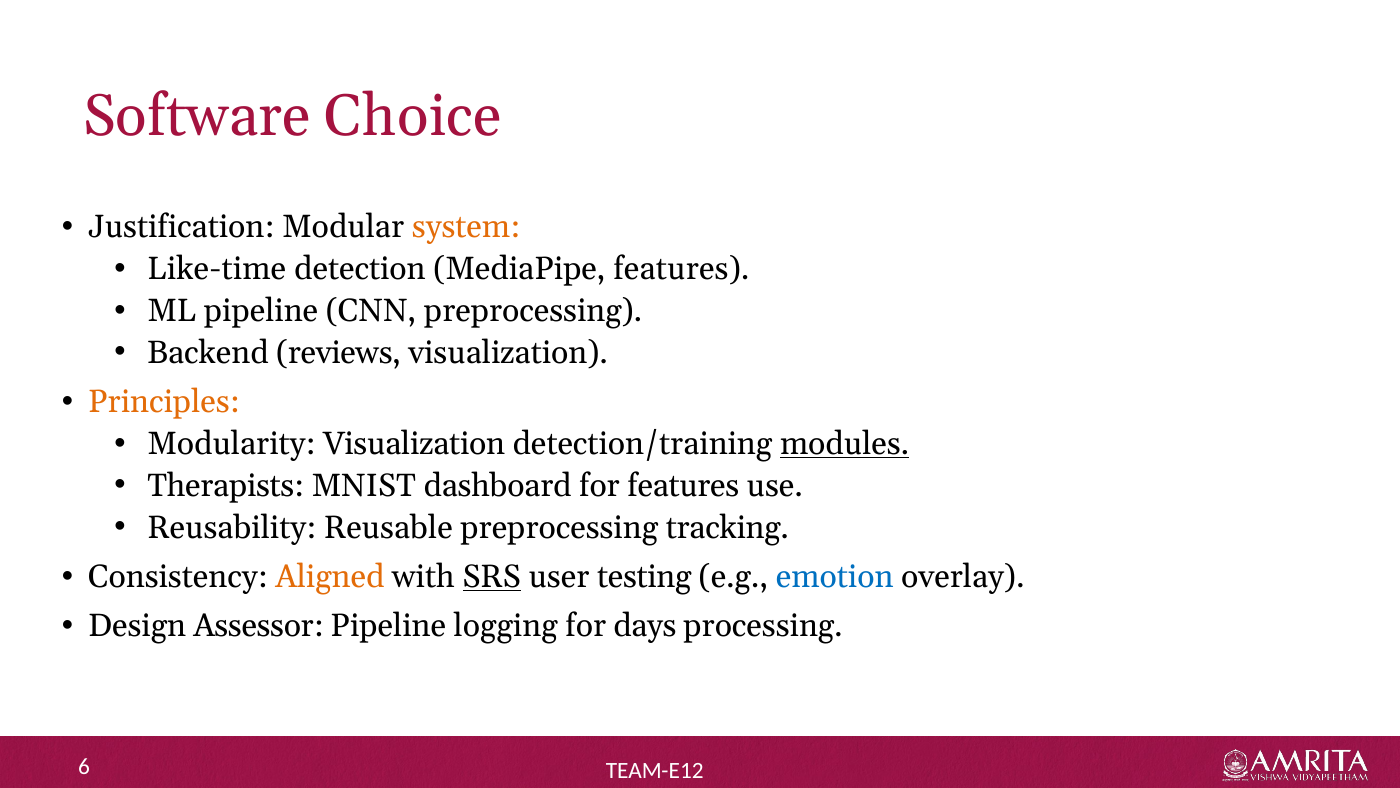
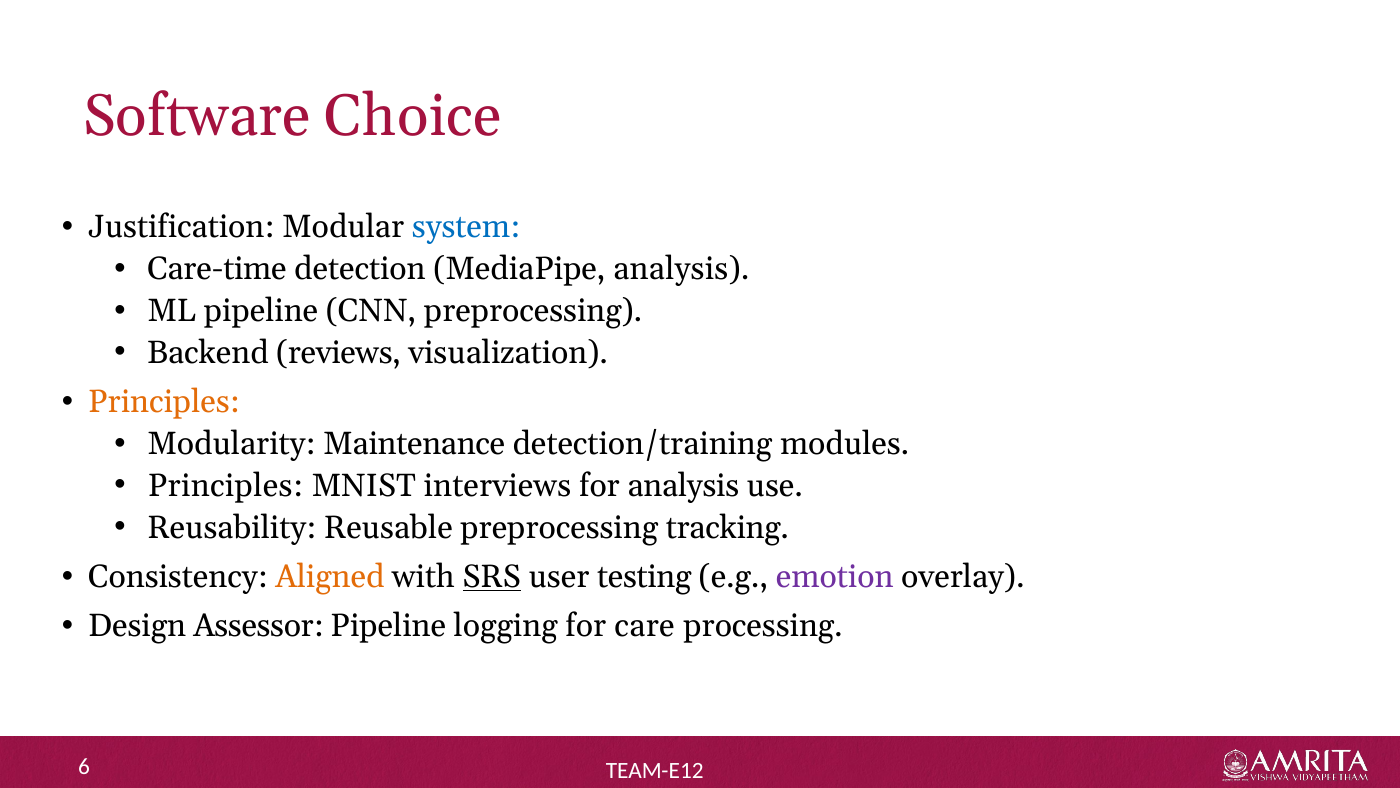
system colour: orange -> blue
Like-time: Like-time -> Care-time
MediaPipe features: features -> analysis
Modularity Visualization: Visualization -> Maintenance
modules underline: present -> none
Therapists at (226, 485): Therapists -> Principles
dashboard: dashboard -> interviews
for features: features -> analysis
emotion colour: blue -> purple
days: days -> care
